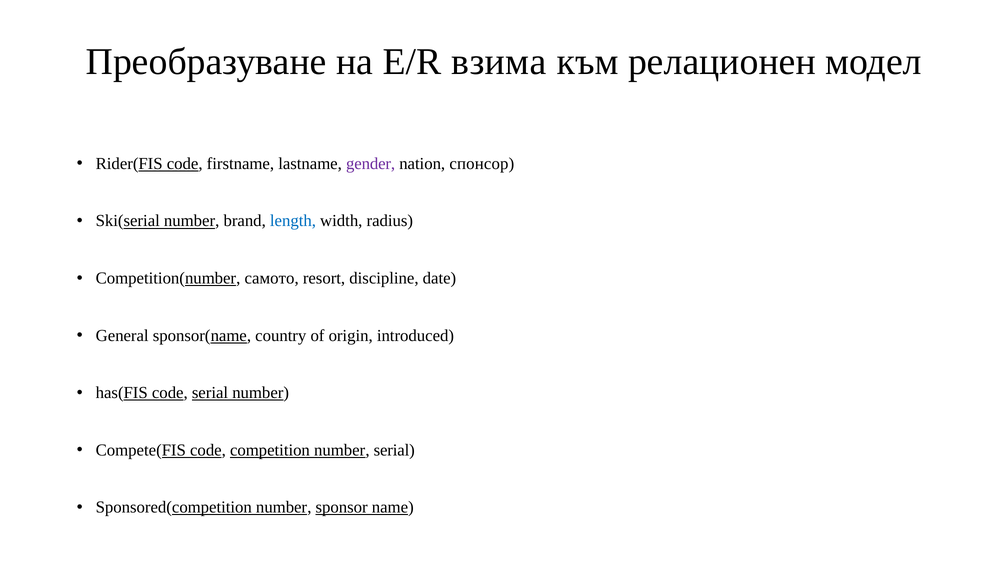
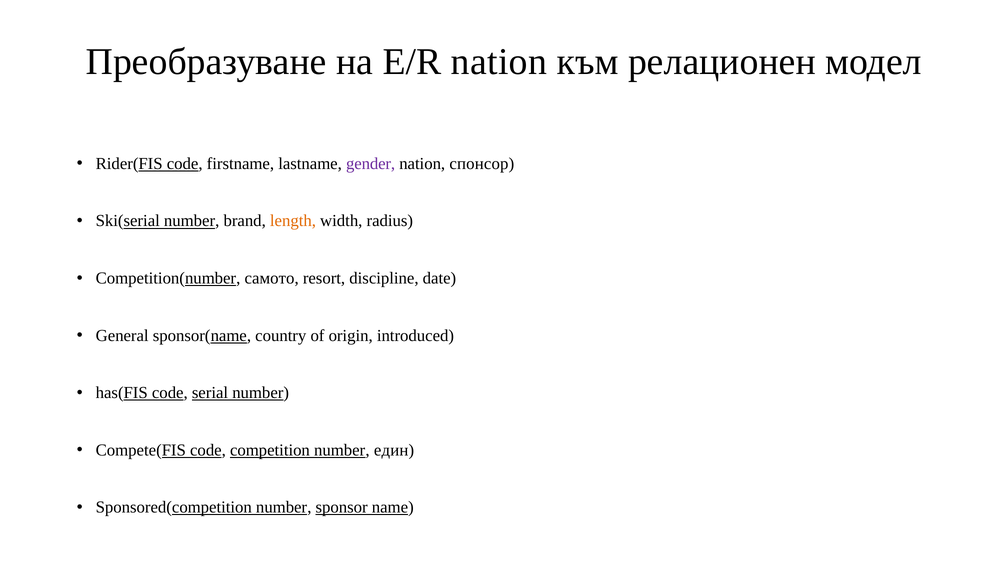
E/R взима: взима -> nation
length colour: blue -> orange
number serial: serial -> един
